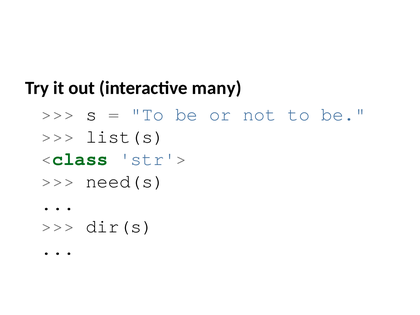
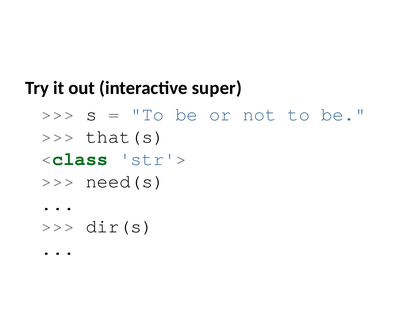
many: many -> super
list(s: list(s -> that(s
